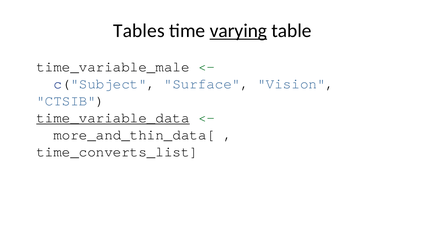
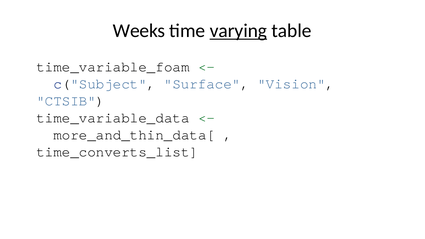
Tables: Tables -> Weeks
time_variable_male: time_variable_male -> time_variable_foam
time_variable_data underline: present -> none
